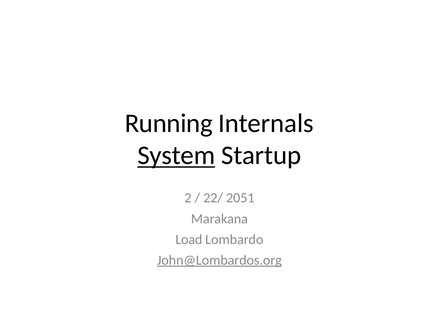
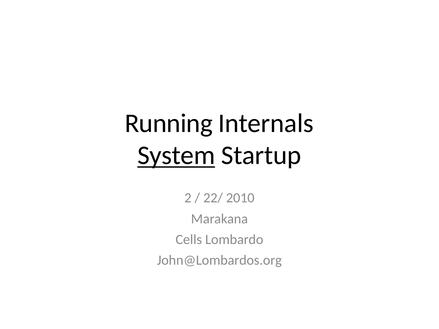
2051: 2051 -> 2010
Load: Load -> Cells
John@Lombardos.org underline: present -> none
